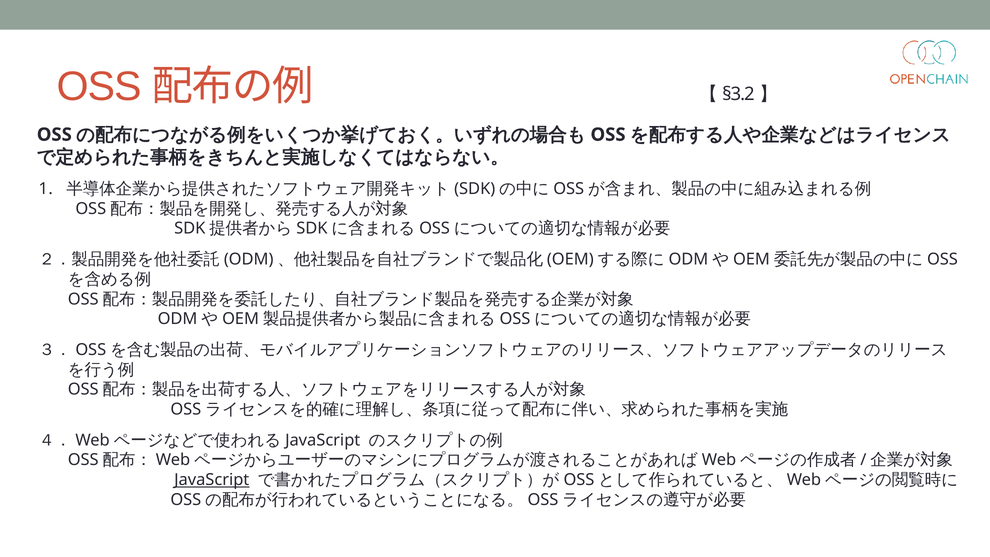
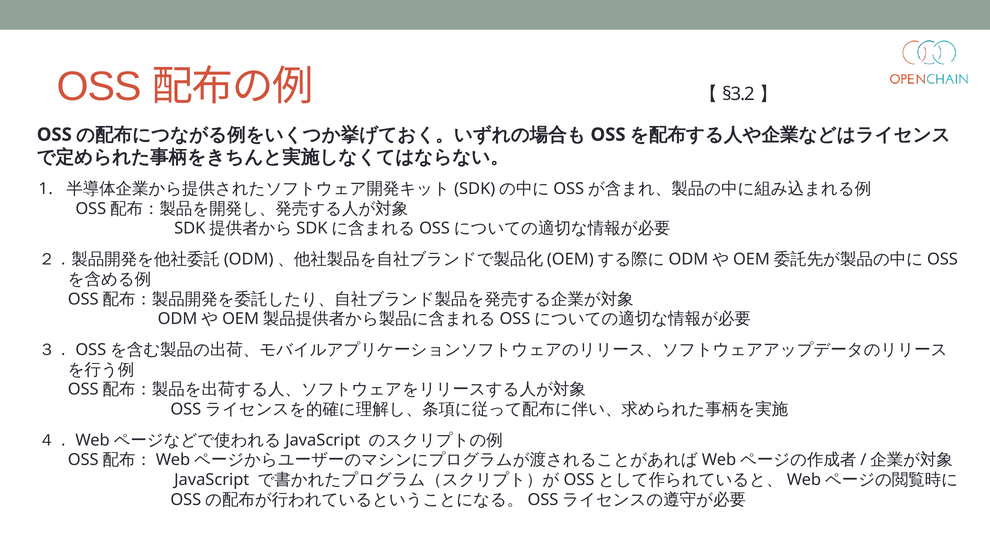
JavaScript underline: present -> none
